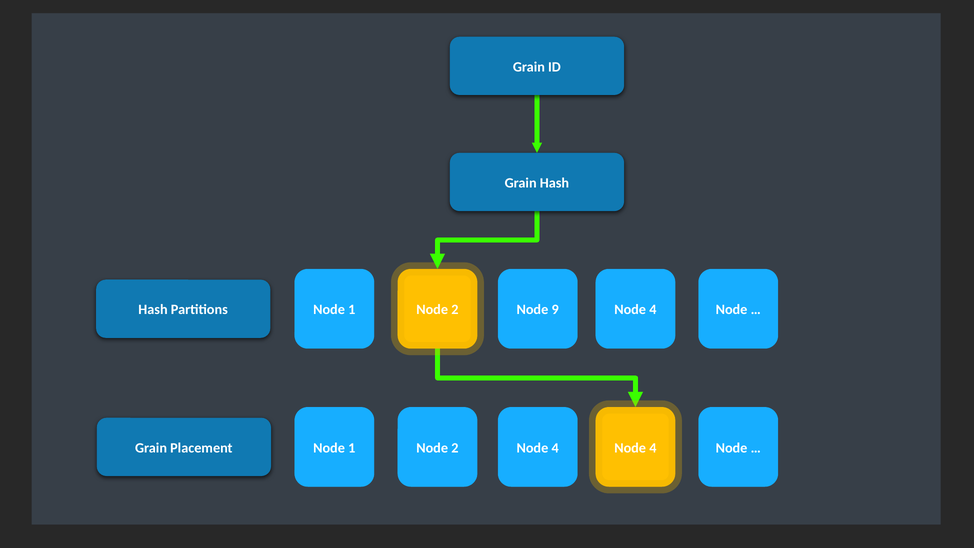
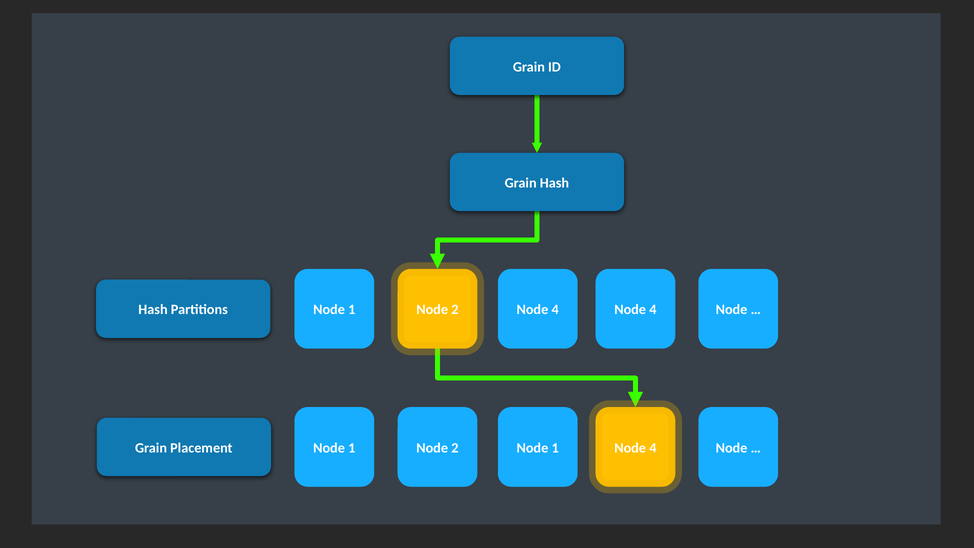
9 at (555, 310): 9 -> 4
Placement Node 4: 4 -> 1
